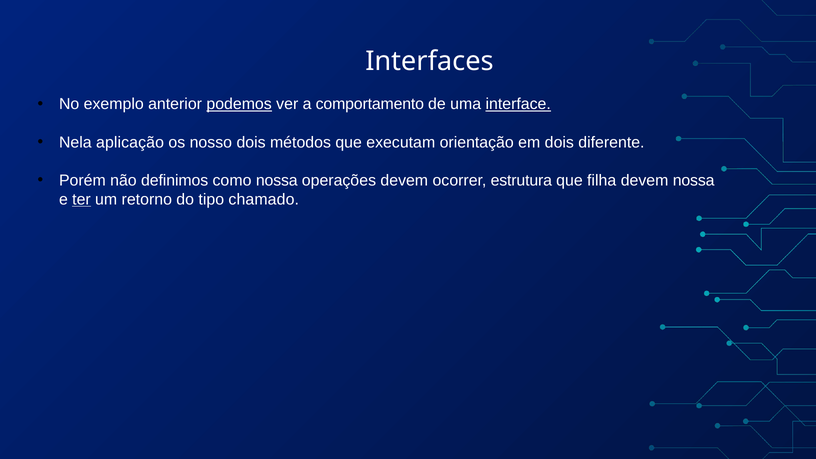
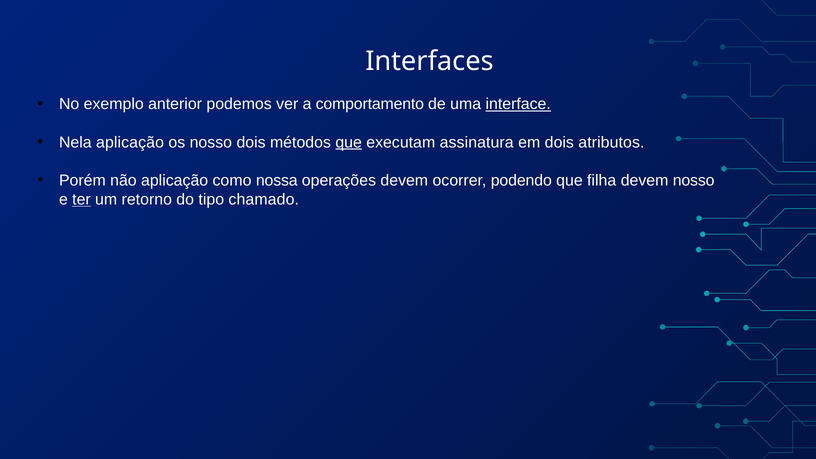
podemos underline: present -> none
que at (349, 142) underline: none -> present
orientação: orientação -> assinatura
diferente: diferente -> atributos
não definimos: definimos -> aplicação
estrutura: estrutura -> podendo
devem nossa: nossa -> nosso
